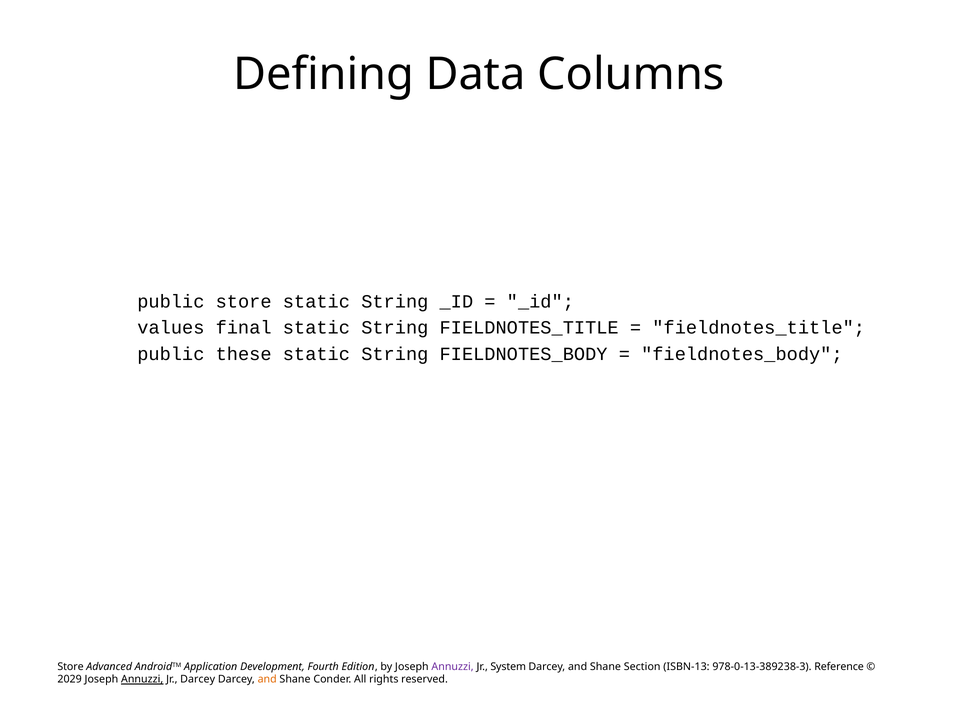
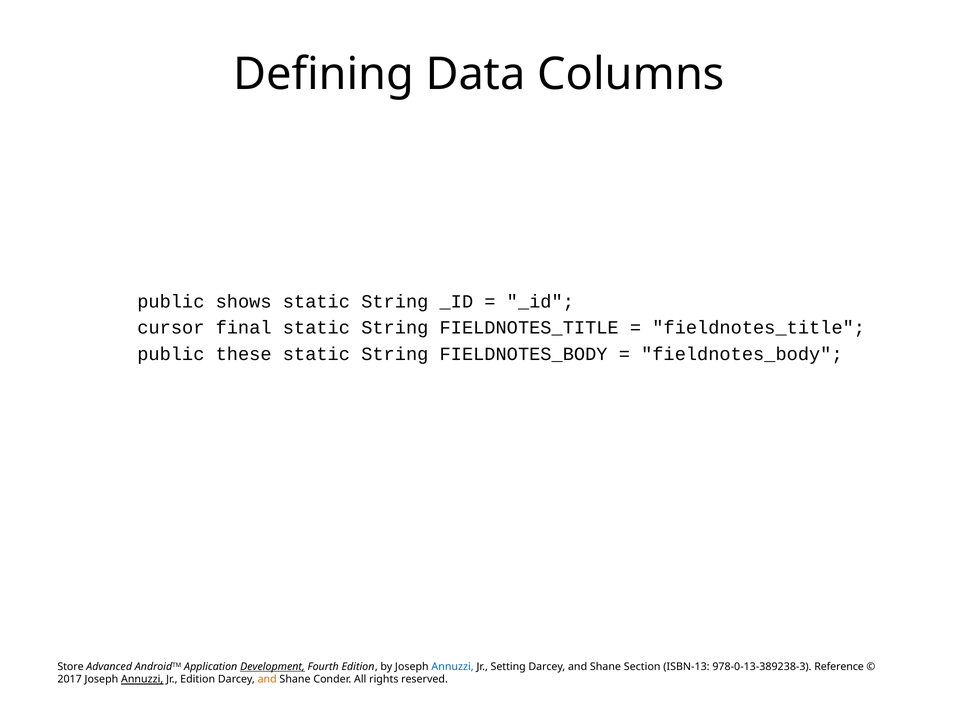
public store: store -> shows
values: values -> cursor
Development underline: none -> present
Annuzzi at (453, 666) colour: purple -> blue
System: System -> Setting
2029: 2029 -> 2017
Jr Darcey: Darcey -> Edition
